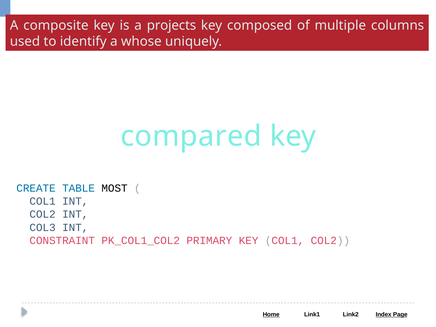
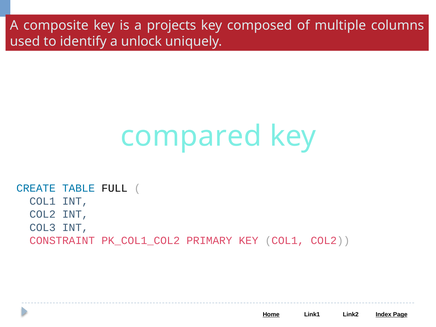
whose: whose -> unlock
MOST: MOST -> FULL
